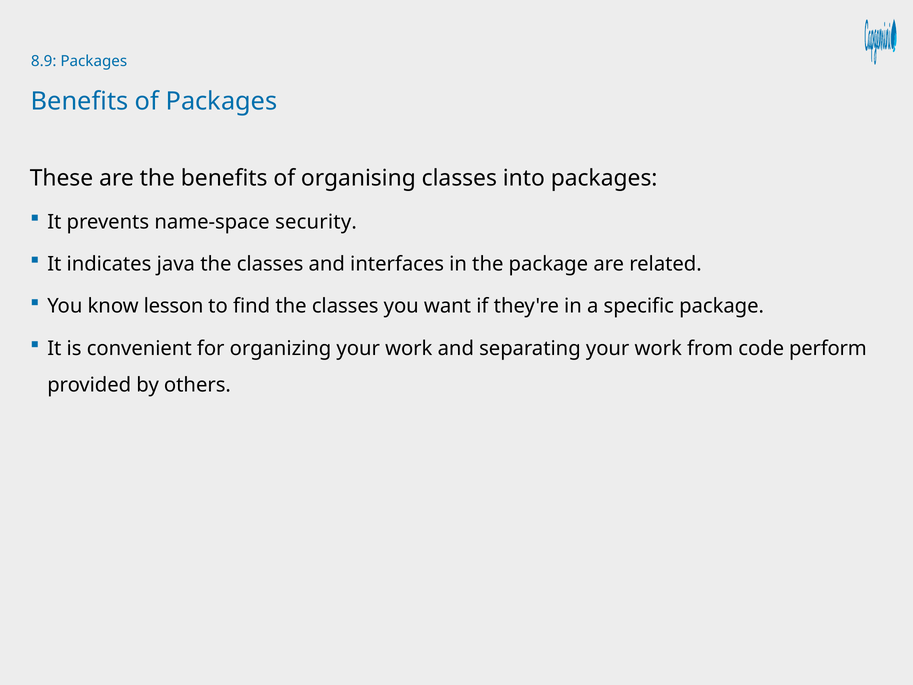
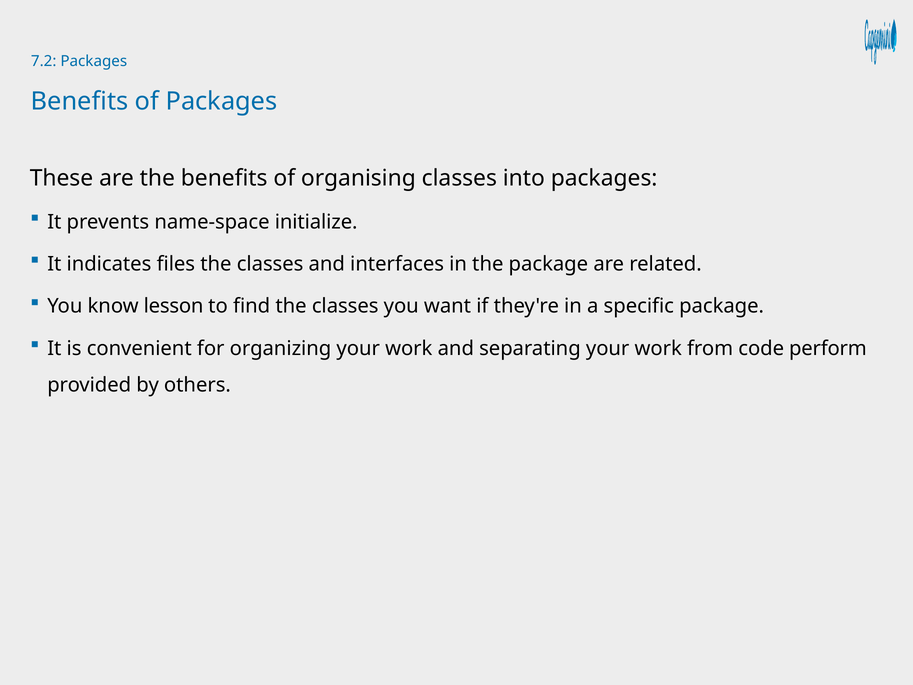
8.9: 8.9 -> 7.2
security: security -> initialize
java: java -> files
